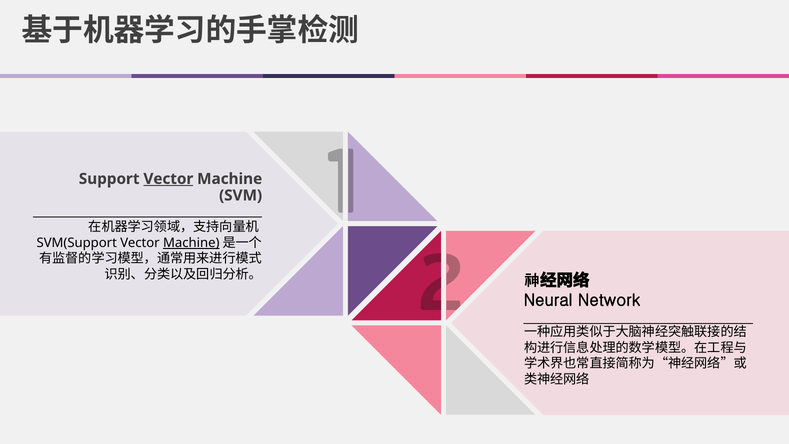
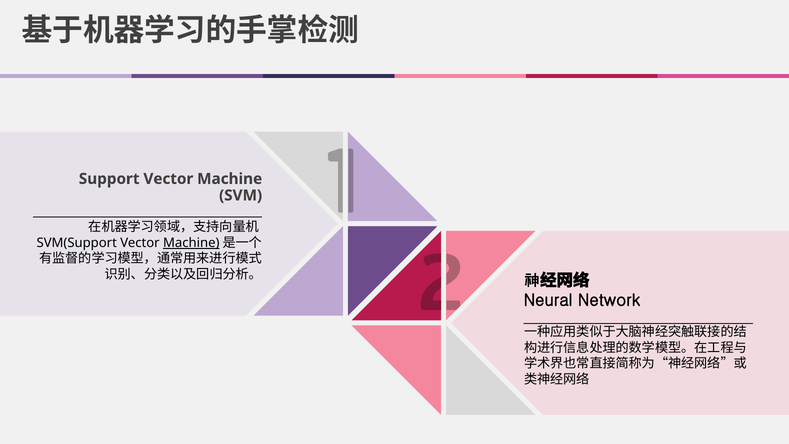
Vector at (168, 179) underline: present -> none
